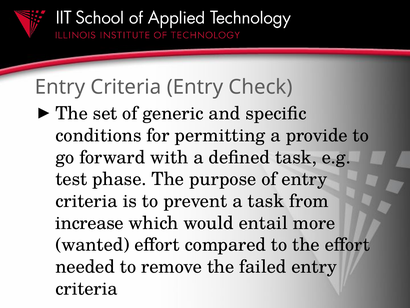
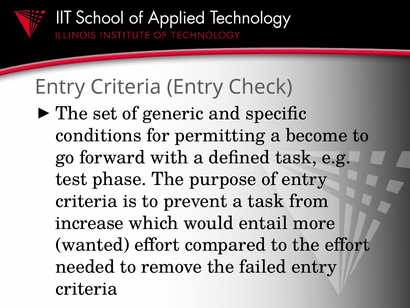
provide: provide -> become
